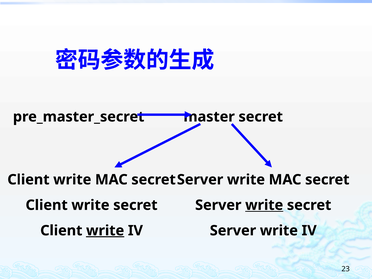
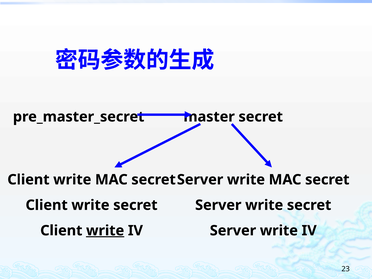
write at (264, 205) underline: present -> none
